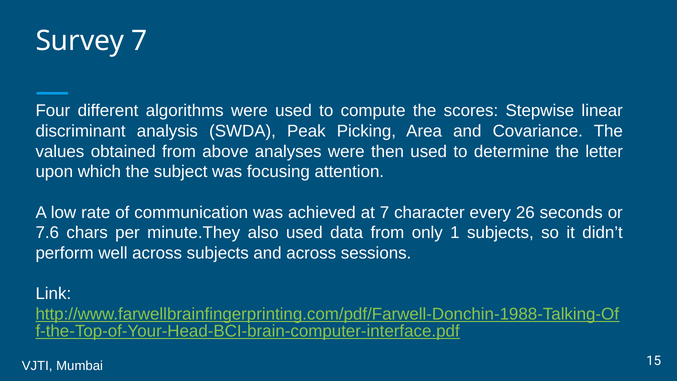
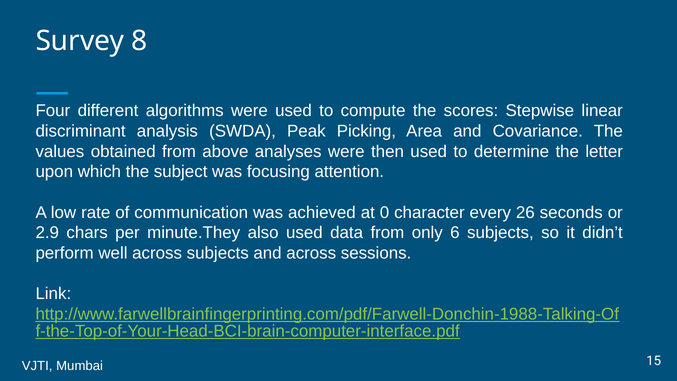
Survey 7: 7 -> 8
at 7: 7 -> 0
7.6: 7.6 -> 2.9
1: 1 -> 6
